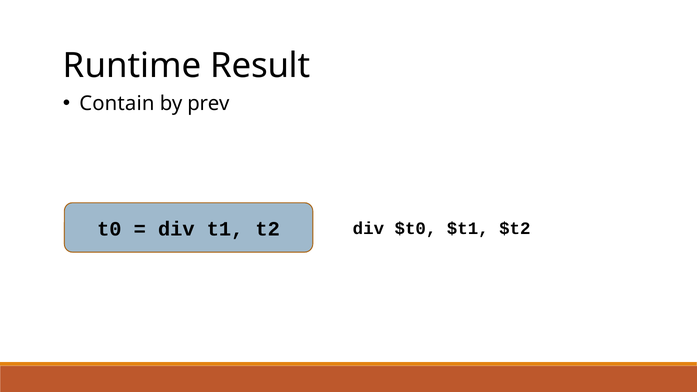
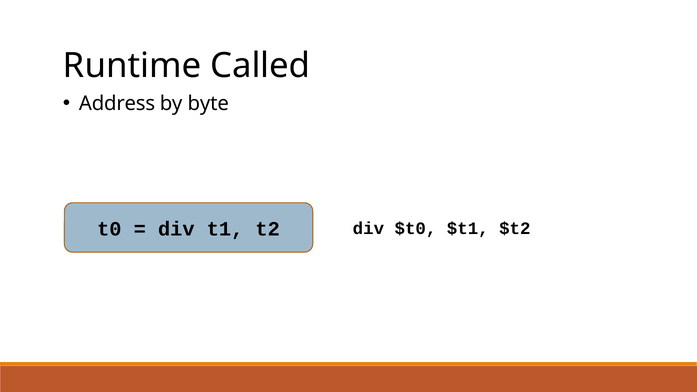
Result: Result -> Called
Contain: Contain -> Address
prev: prev -> byte
